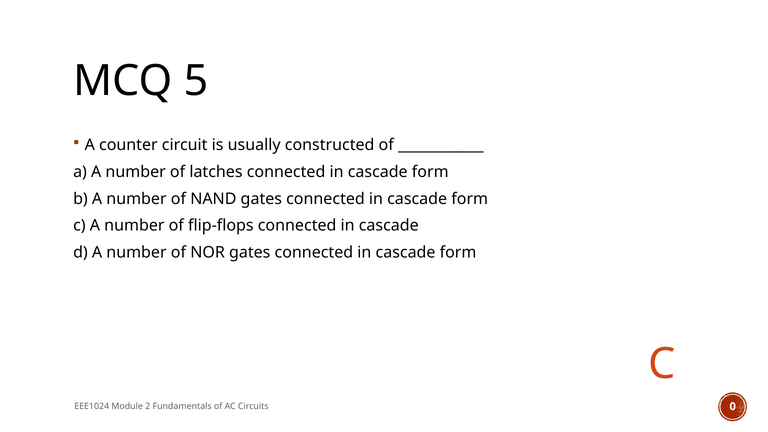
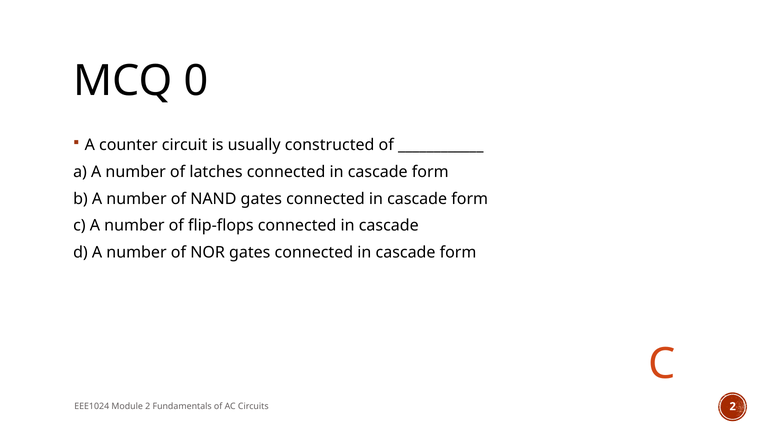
5: 5 -> 0
Circuits 0: 0 -> 2
